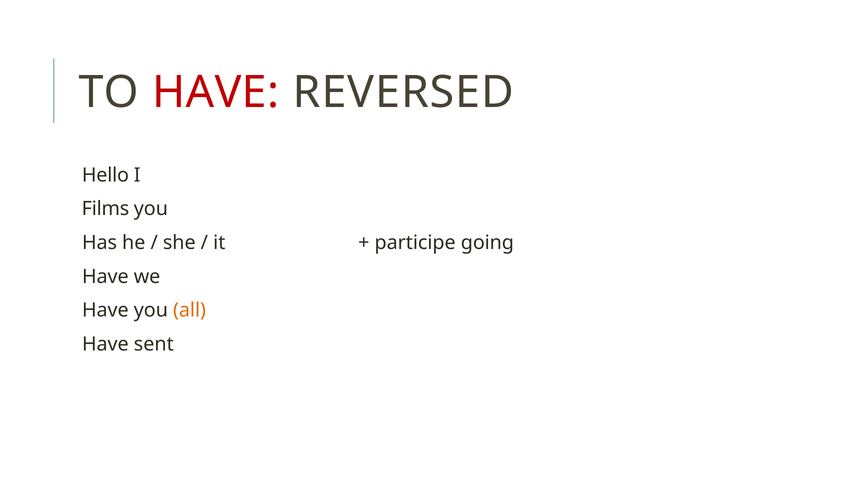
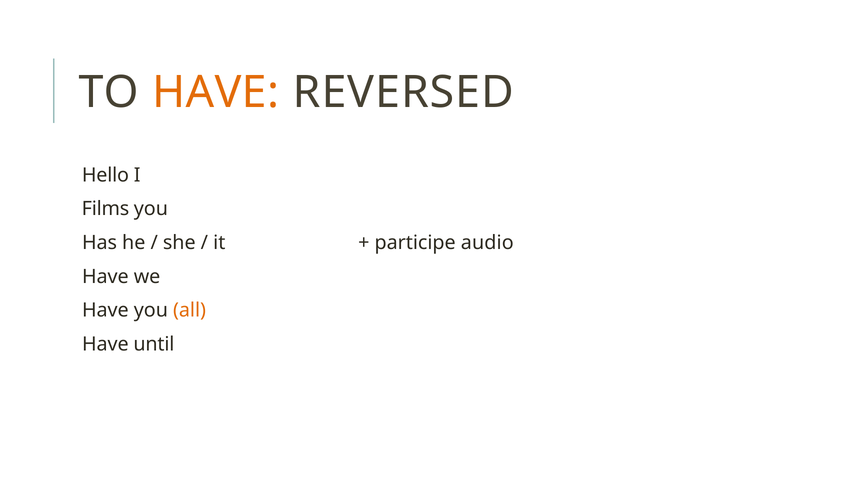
HAVE at (216, 92) colour: red -> orange
going: going -> audio
sent: sent -> until
